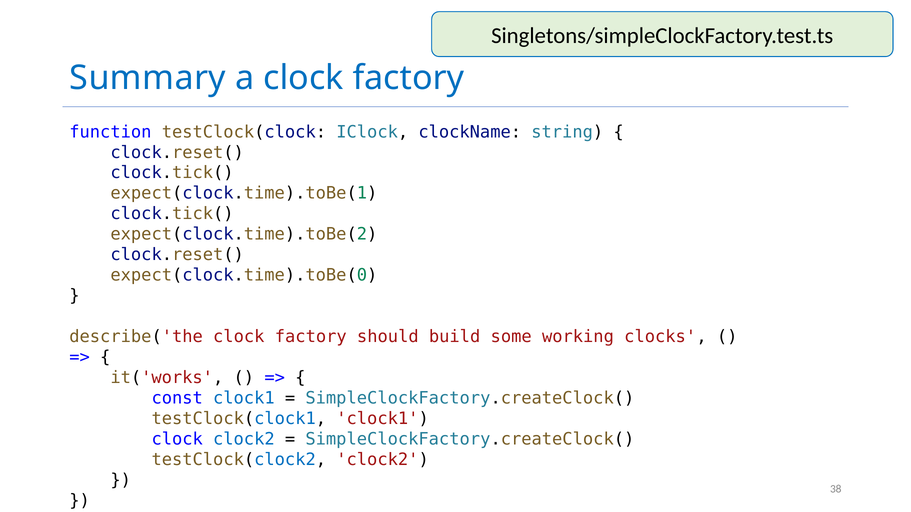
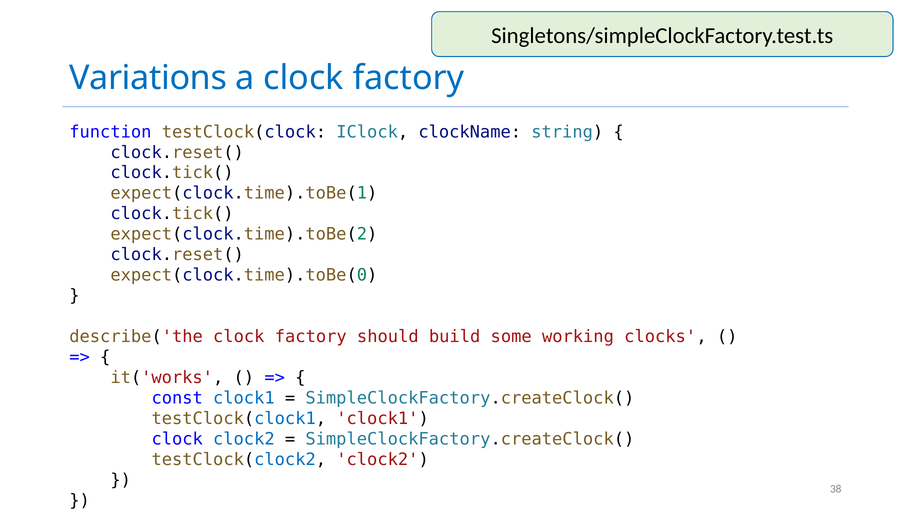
Summary: Summary -> Variations
